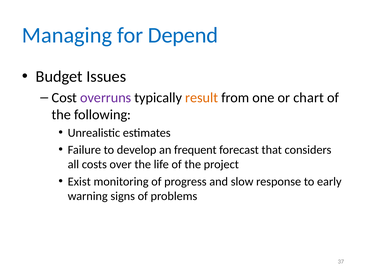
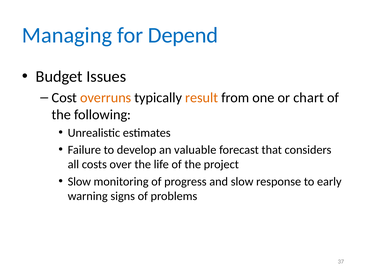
overruns colour: purple -> orange
frequent: frequent -> valuable
Exist at (79, 182): Exist -> Slow
